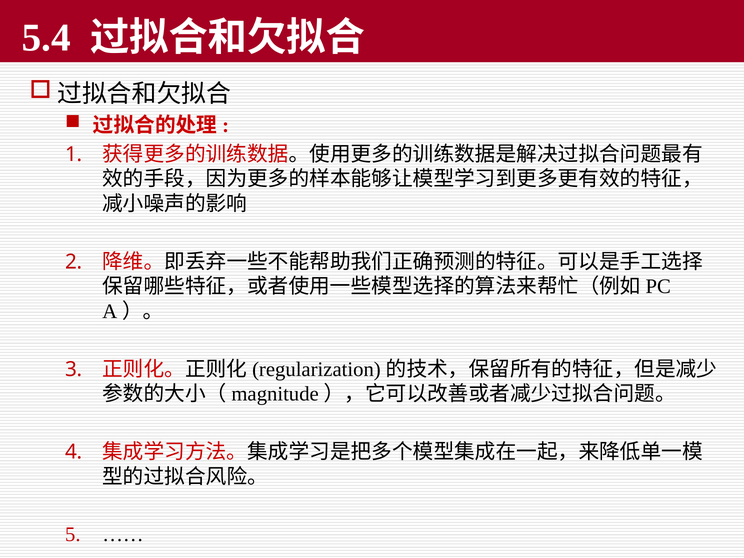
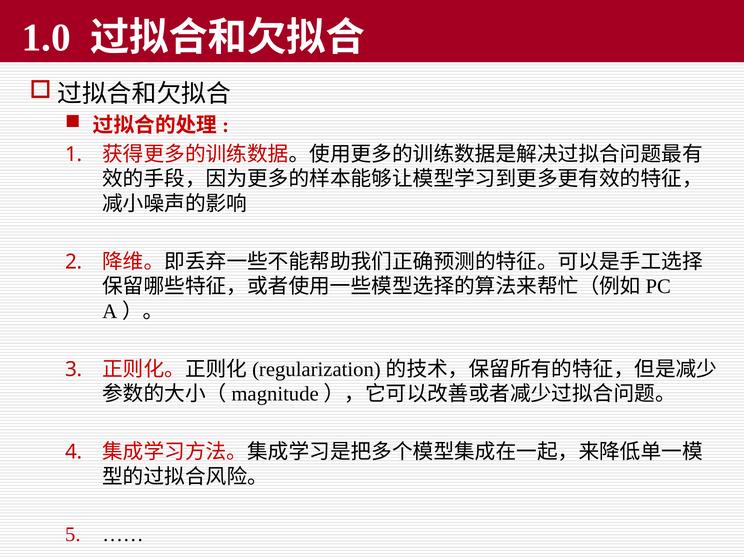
5.4: 5.4 -> 1.0
